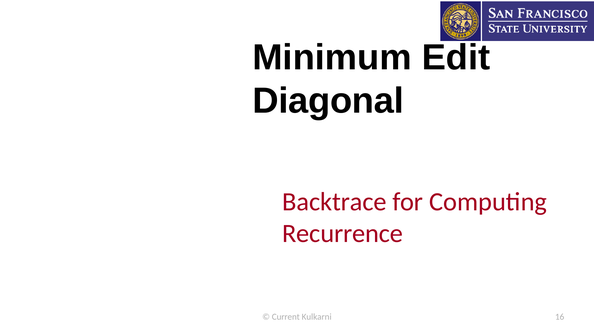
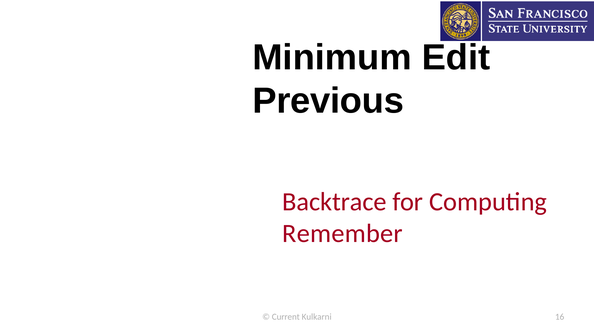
Diagonal: Diagonal -> Previous
Recurrence: Recurrence -> Remember
